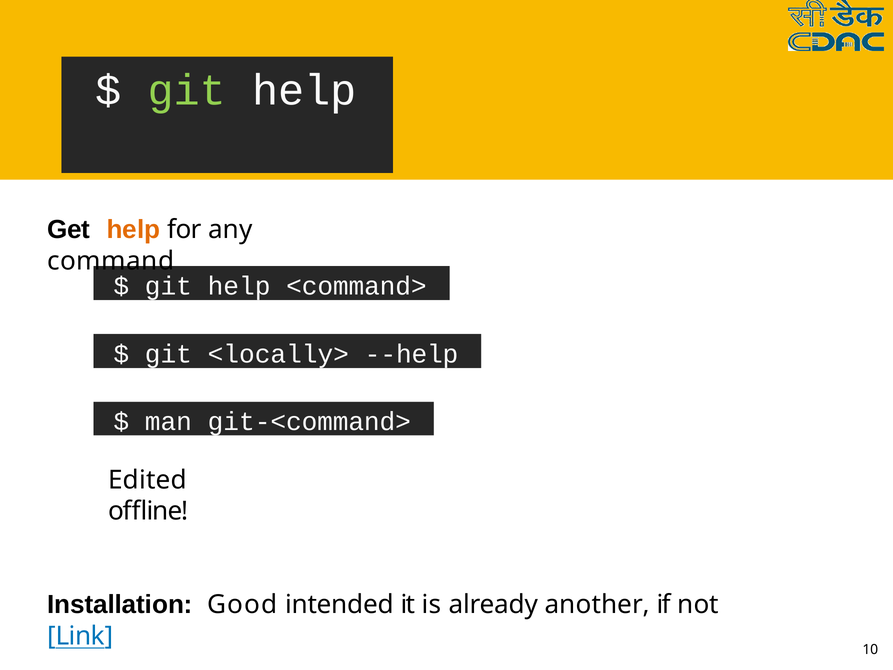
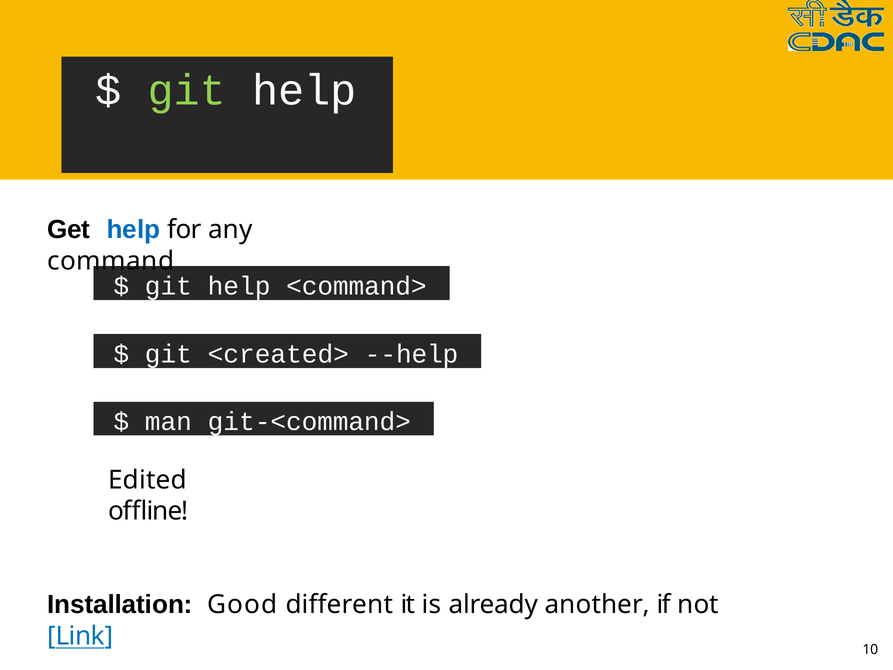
help at (133, 229) colour: orange -> blue
<locally>: <locally> -> <created>
intended: intended -> different
